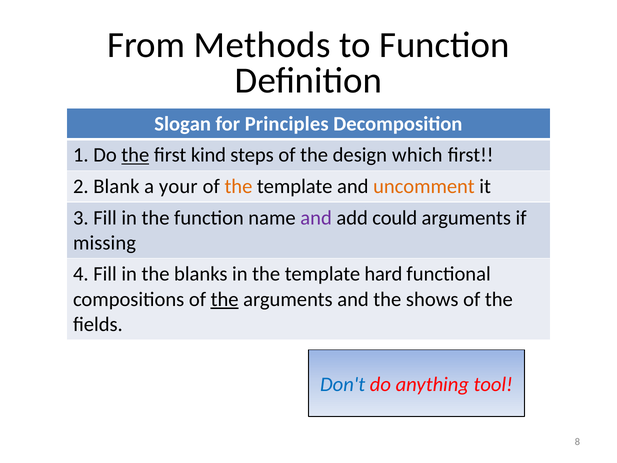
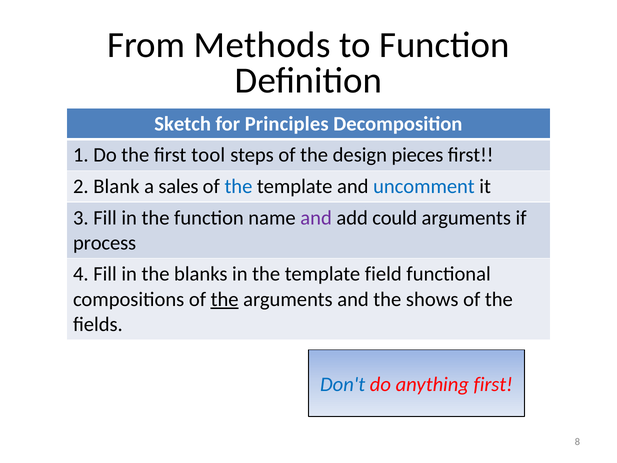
Slogan: Slogan -> Sketch
the at (135, 155) underline: present -> none
kind: kind -> tool
which: which -> pieces
your: your -> sales
the at (238, 186) colour: orange -> blue
uncomment colour: orange -> blue
missing: missing -> process
hard: hard -> field
anything tool: tool -> first
